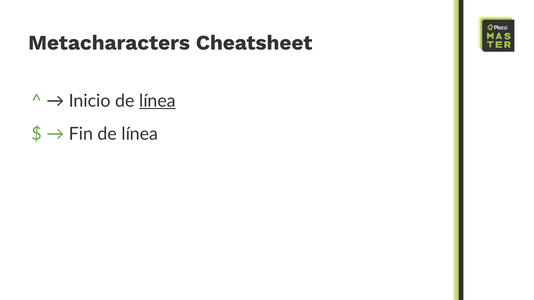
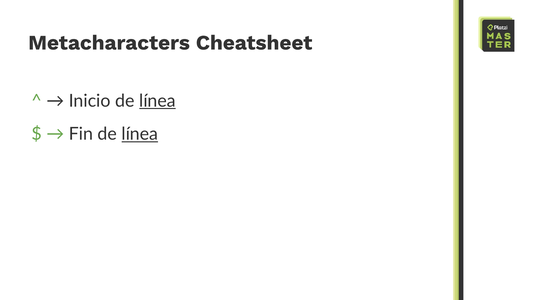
línea at (140, 134) underline: none -> present
